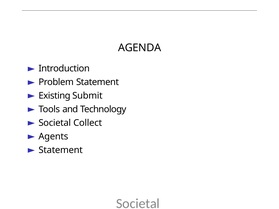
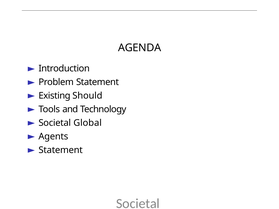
Submit: Submit -> Should
Collect: Collect -> Global
